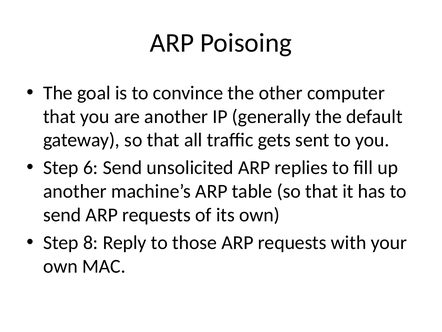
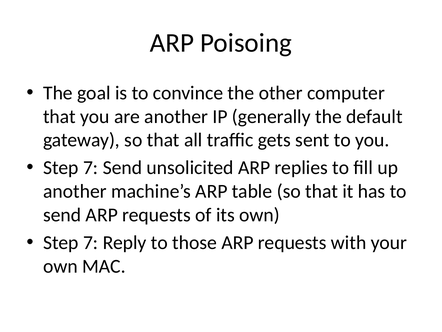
6 at (91, 167): 6 -> 7
8 at (91, 242): 8 -> 7
